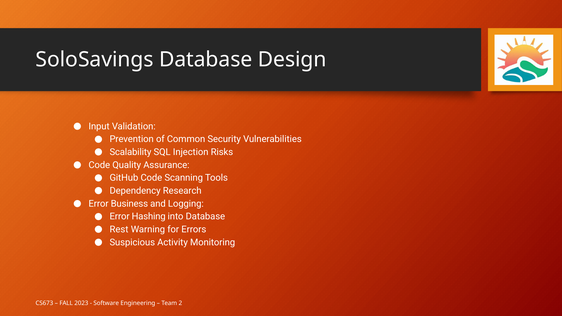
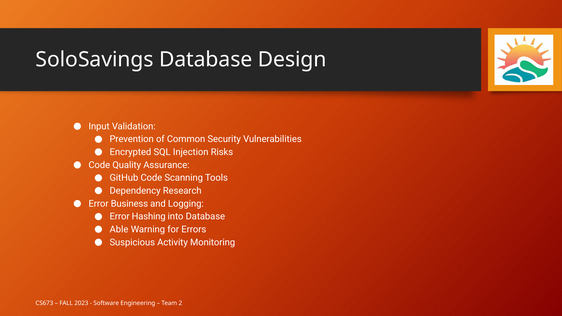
Scalability: Scalability -> Encrypted
Rest: Rest -> Able
